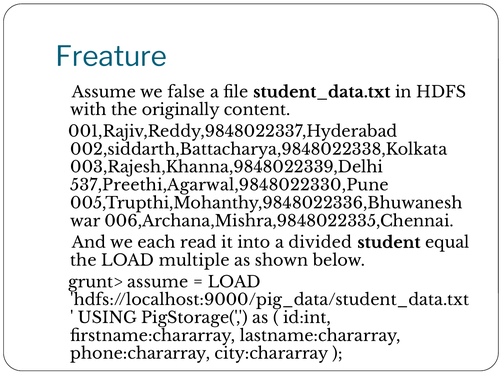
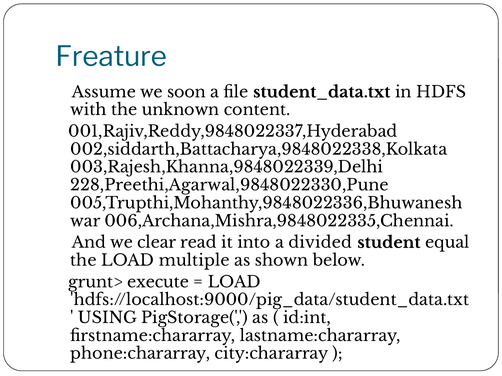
false: false -> soon
originally: originally -> unknown
537,Preethi,Agarwal,9848022330,Pune: 537,Preethi,Agarwal,9848022330,Pune -> 228,Preethi,Agarwal,9848022330,Pune
each: each -> clear
assume: assume -> execute
